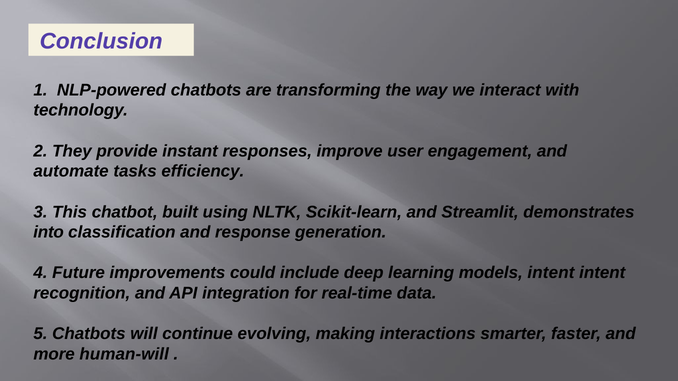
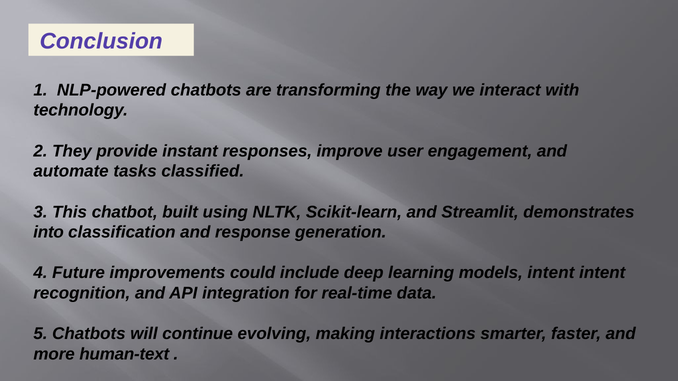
efficiency: efficiency -> classified
human-will: human-will -> human-text
